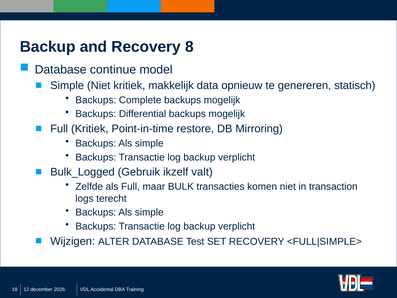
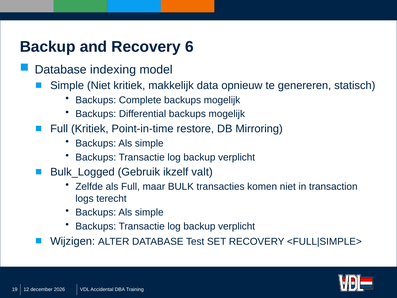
8: 8 -> 6
continue: continue -> indexing
